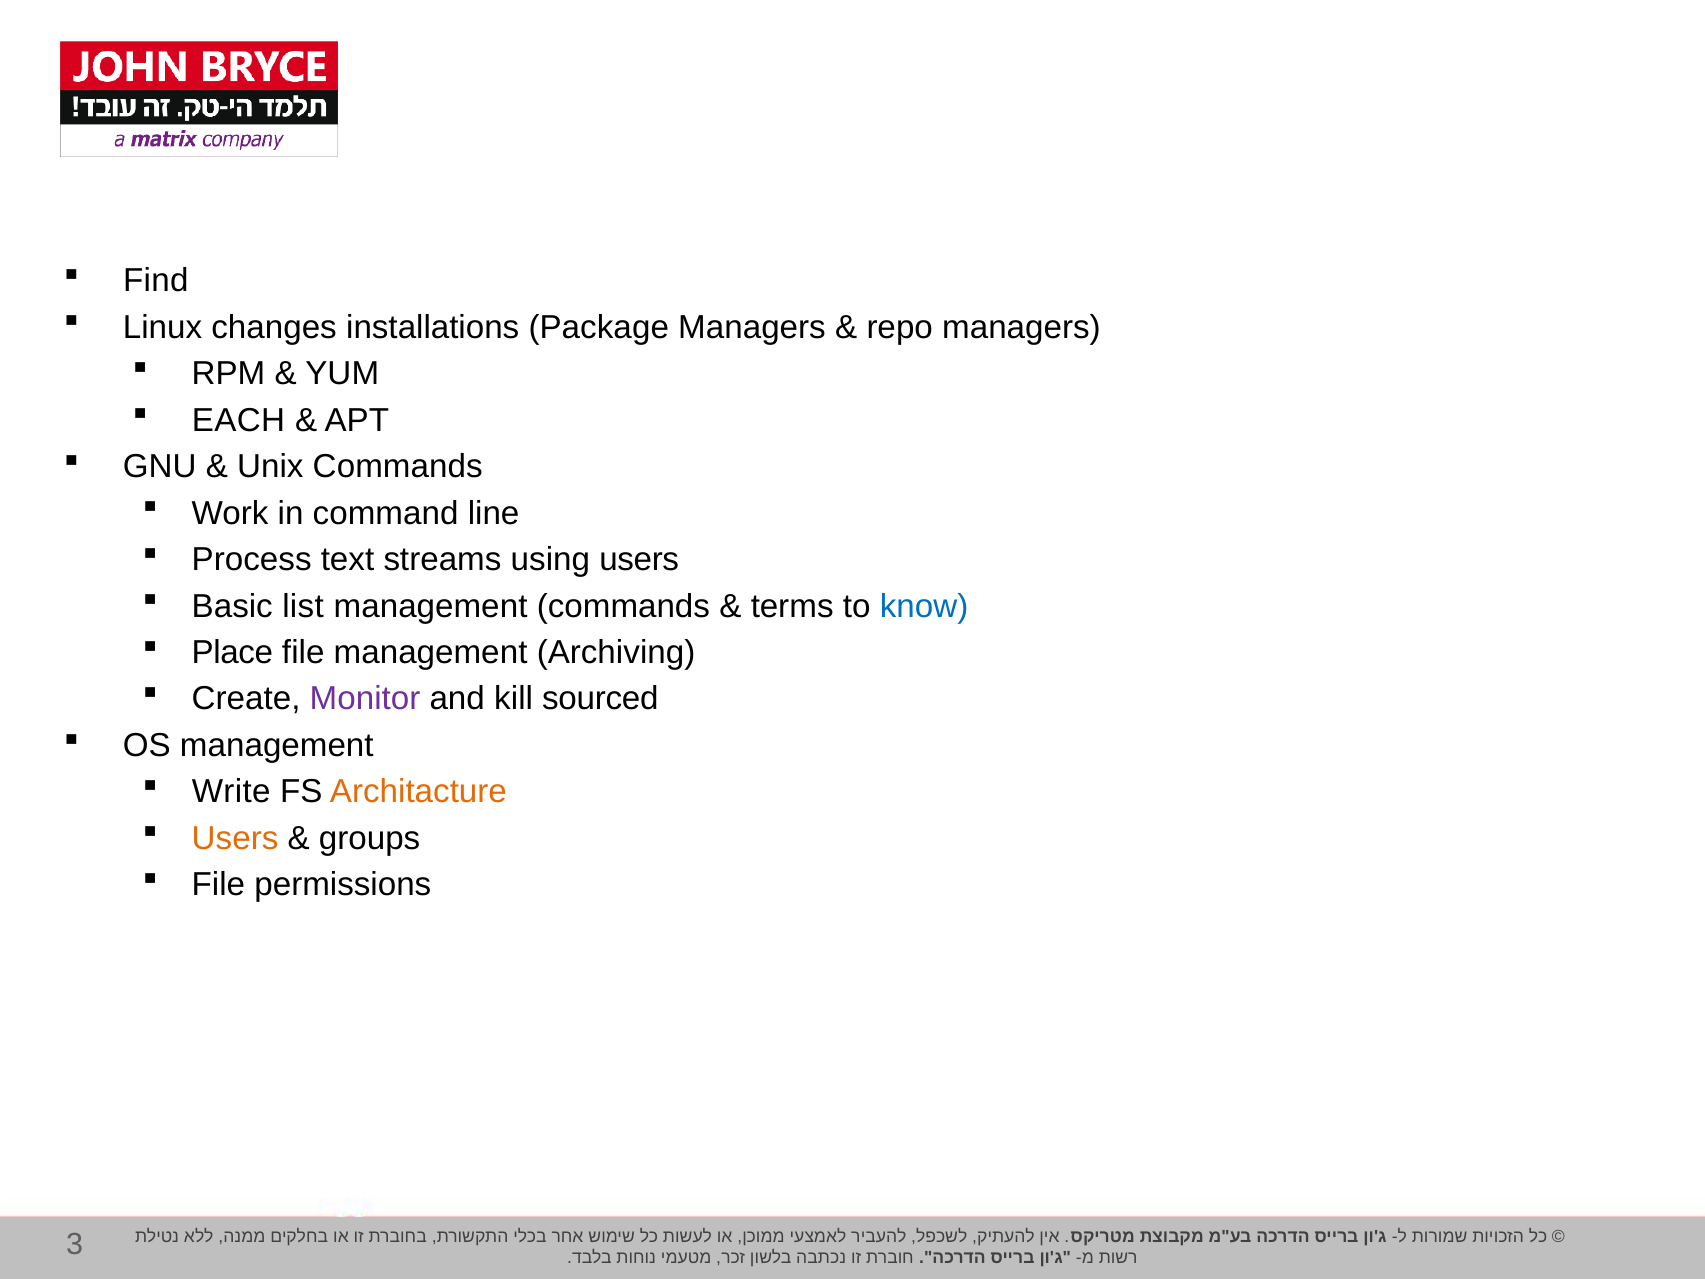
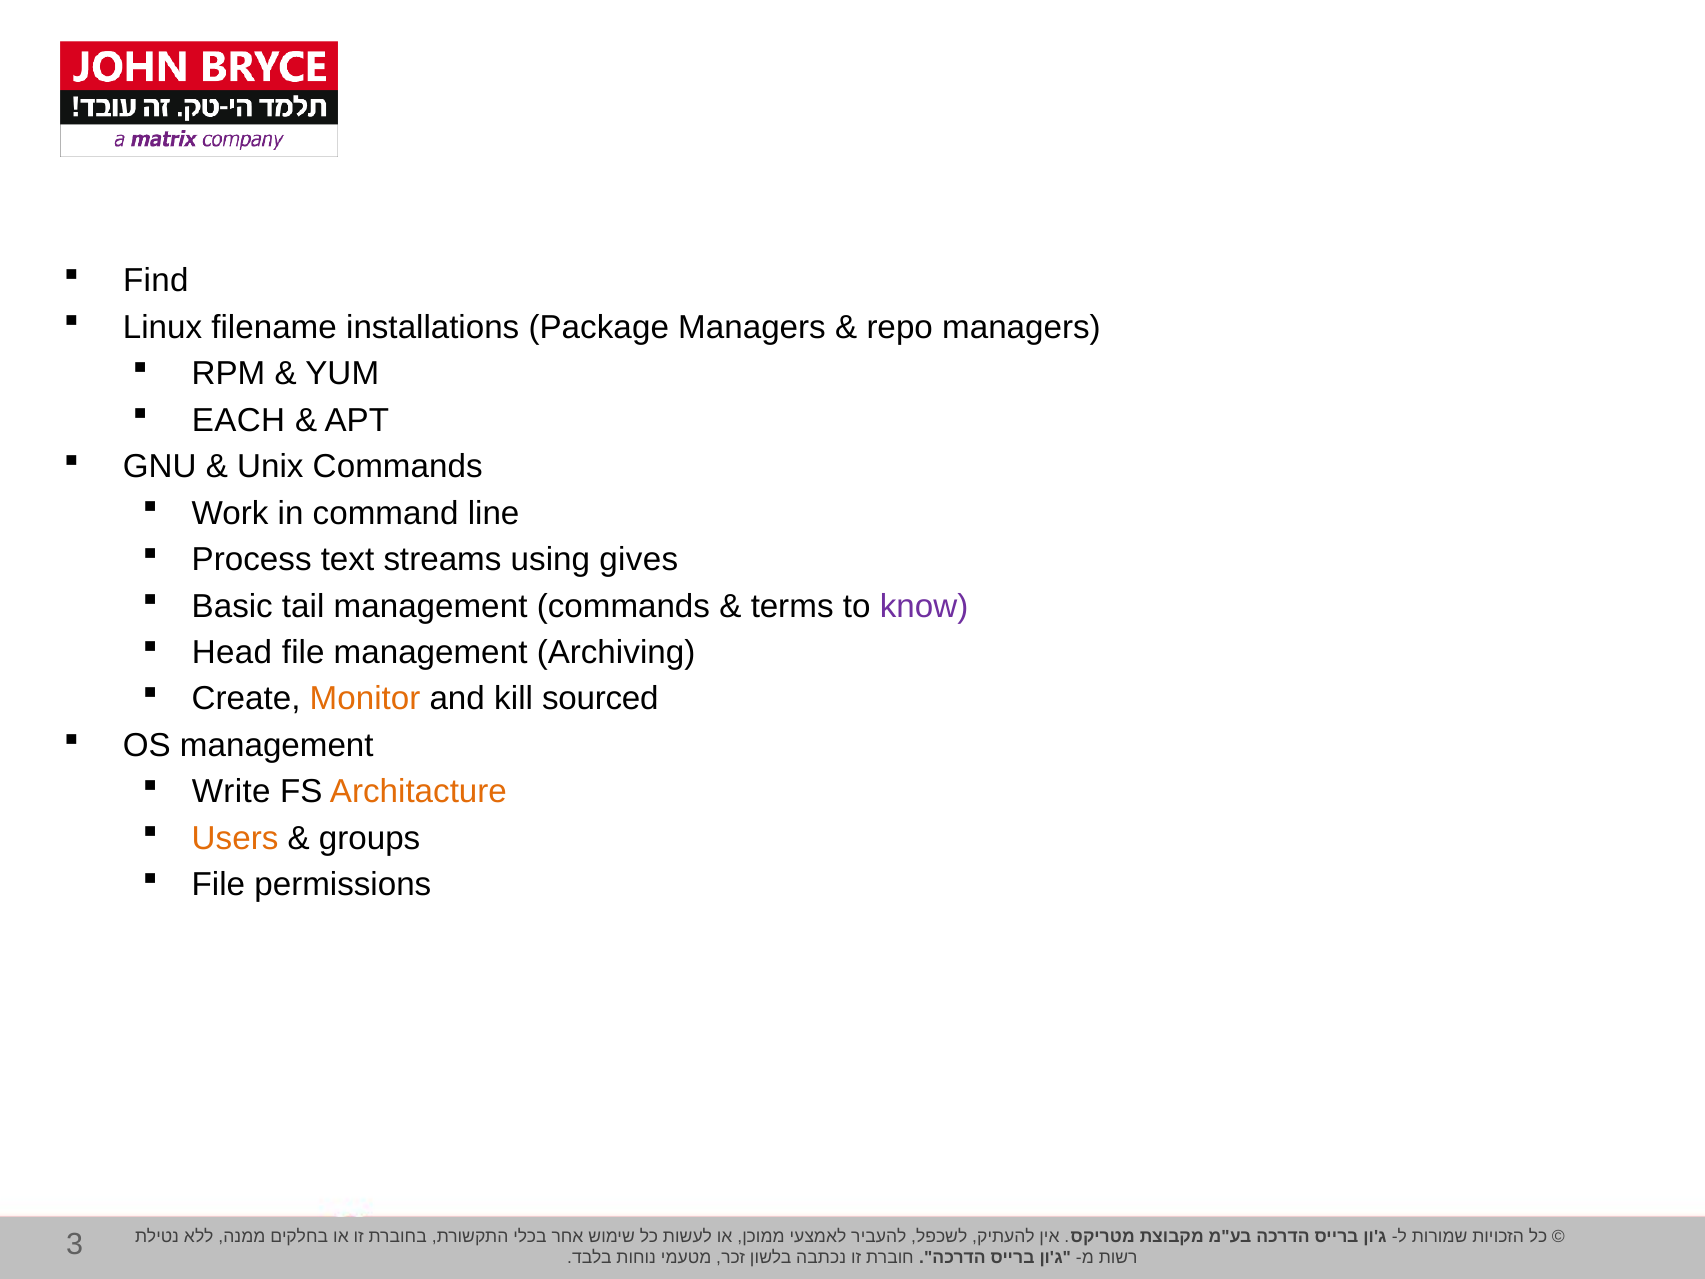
changes: changes -> filename
using users: users -> gives
list: list -> tail
know colour: blue -> purple
Place: Place -> Head
Monitor colour: purple -> orange
